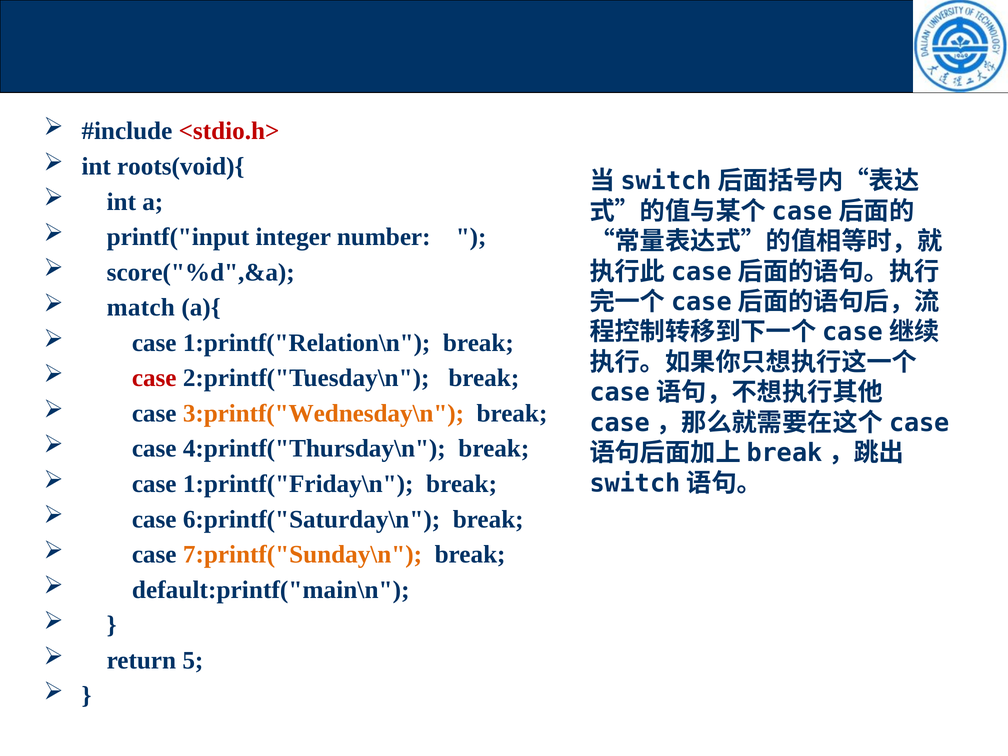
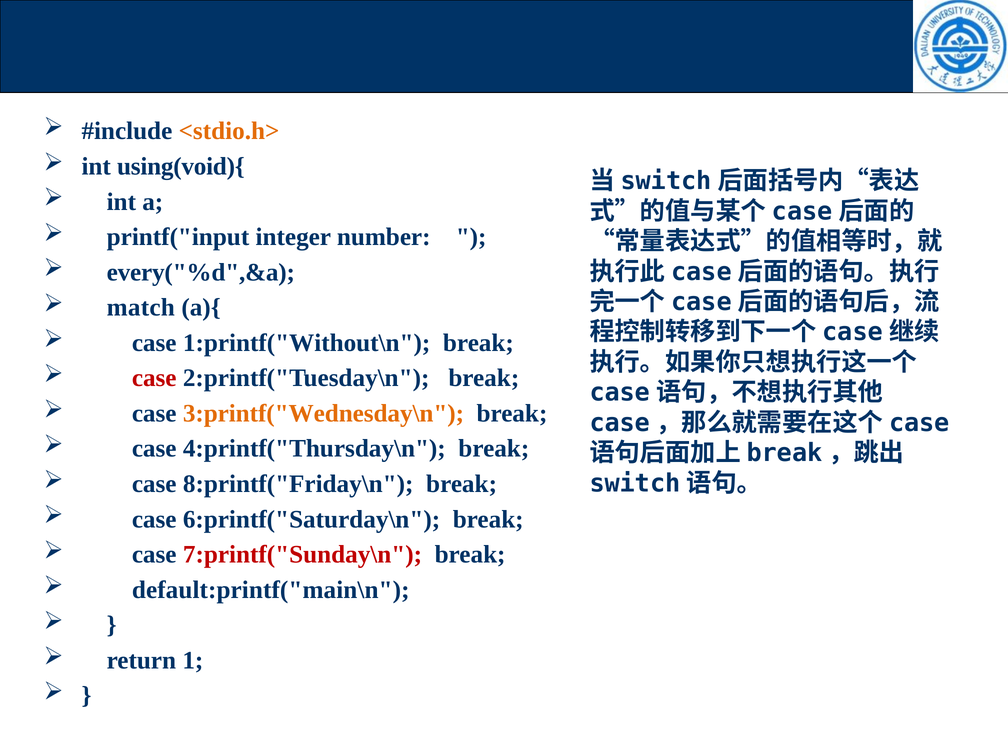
<stdio.h> colour: red -> orange
roots(void){: roots(void){ -> using(void){
score("%d",&a: score("%d",&a -> every("%d",&a
1:printf("Relation\n: 1:printf("Relation\n -> 1:printf("Without\n
1:printf("Friday\n: 1:printf("Friday\n -> 8:printf("Friday\n
7:printf("Sunday\n colour: orange -> red
5: 5 -> 1
